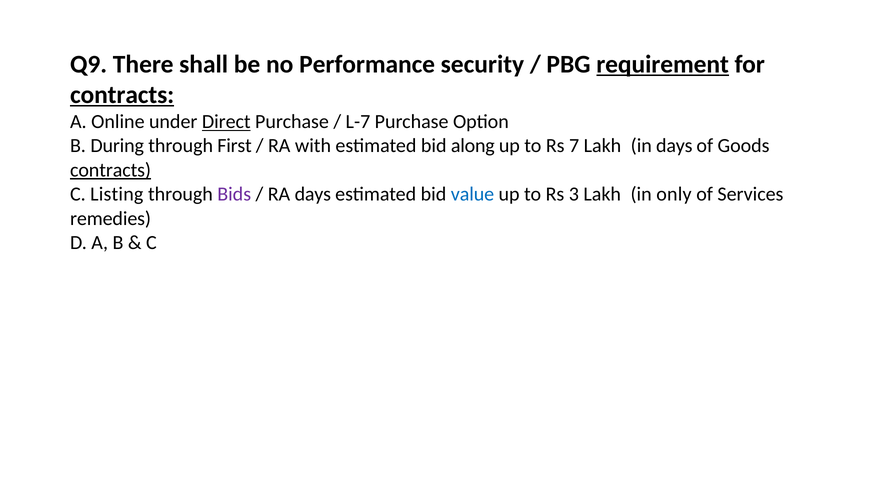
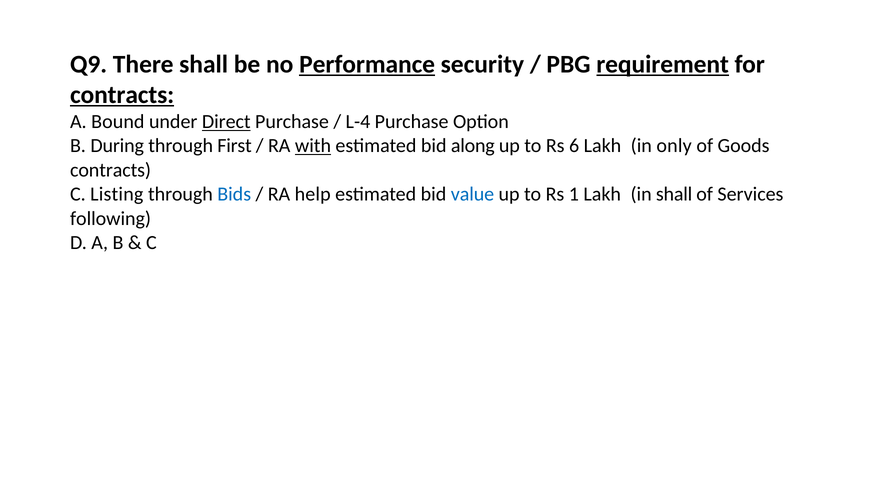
Performance underline: none -> present
Online: Online -> Bound
L-7: L-7 -> L-4
with underline: none -> present
7: 7 -> 6
in days: days -> only
contracts at (111, 170) underline: present -> none
Bids colour: purple -> blue
RA days: days -> help
3: 3 -> 1
in only: only -> shall
remedies: remedies -> following
